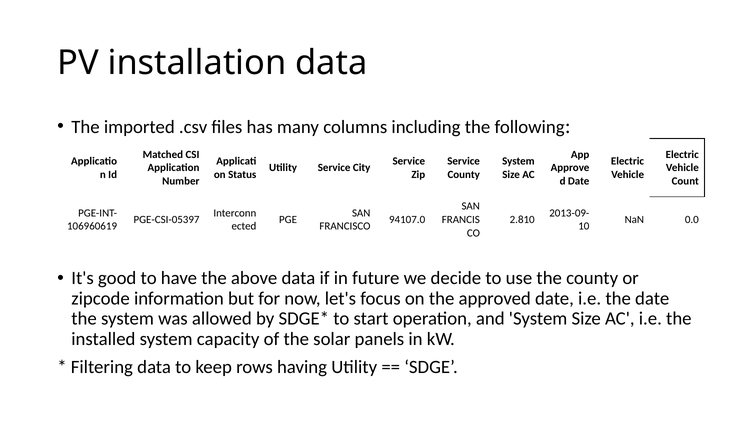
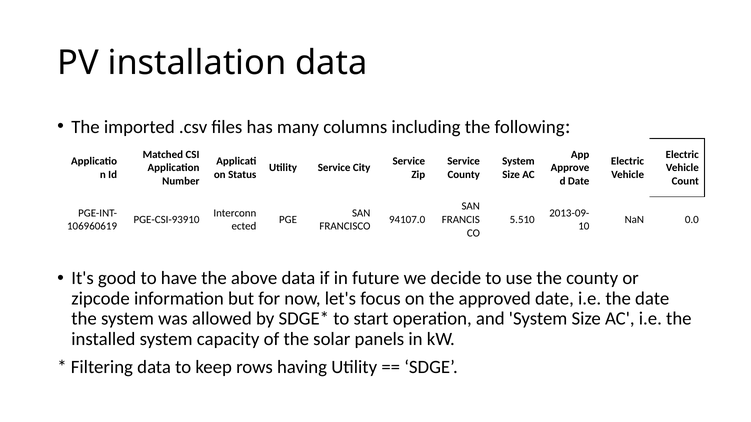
PGE-CSI-05397: PGE-CSI-05397 -> PGE-CSI-93910
2.810: 2.810 -> 5.510
